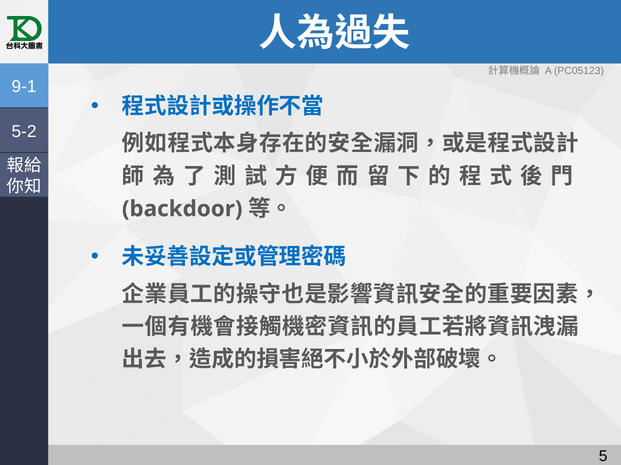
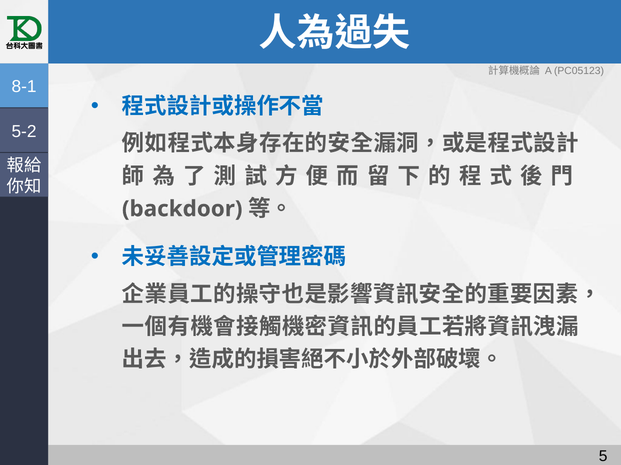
9-1: 9-1 -> 8-1
